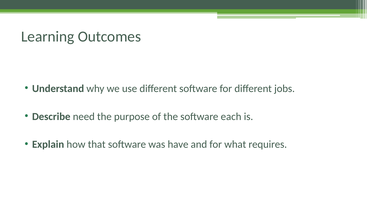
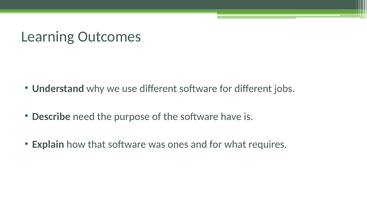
each: each -> have
have: have -> ones
